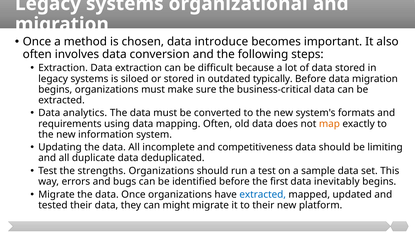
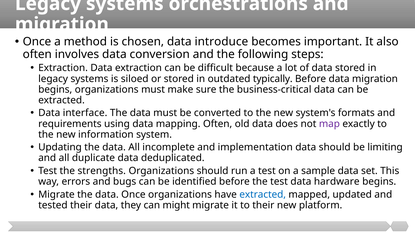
organizational: organizational -> orchestrations
analytics: analytics -> interface
map colour: orange -> purple
competitiveness: competitiveness -> implementation
the first: first -> test
inevitably: inevitably -> hardware
